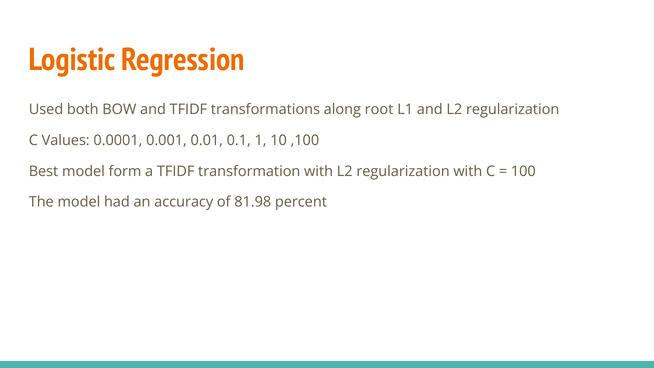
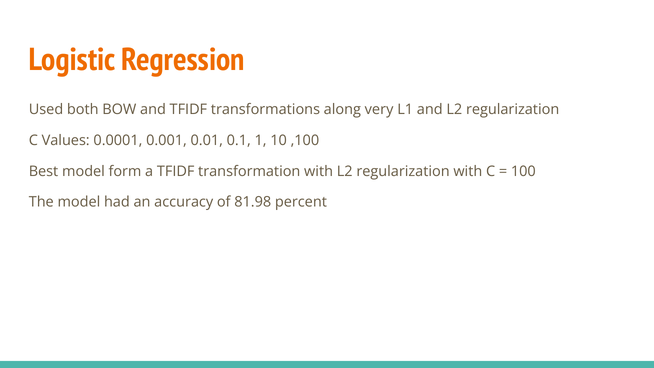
root: root -> very
